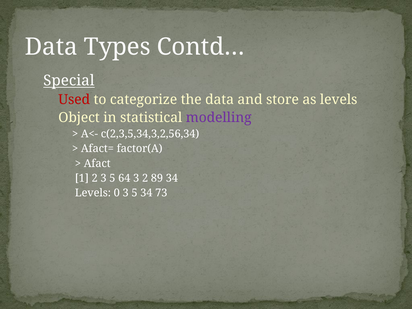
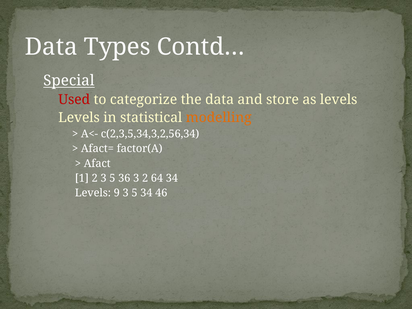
Object at (79, 118): Object -> Levels
modelling colour: purple -> orange
64: 64 -> 36
89: 89 -> 64
0: 0 -> 9
73: 73 -> 46
